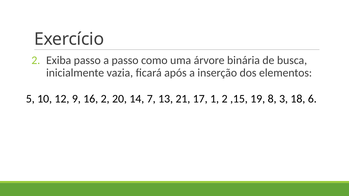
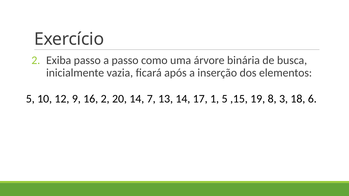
13 21: 21 -> 14
1 2: 2 -> 5
